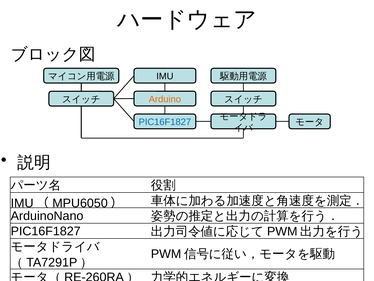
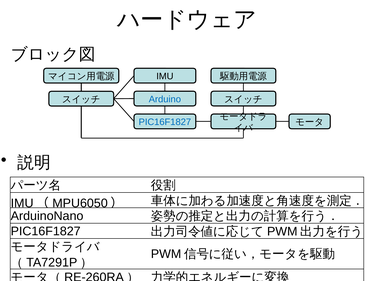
Arduino colour: orange -> blue
